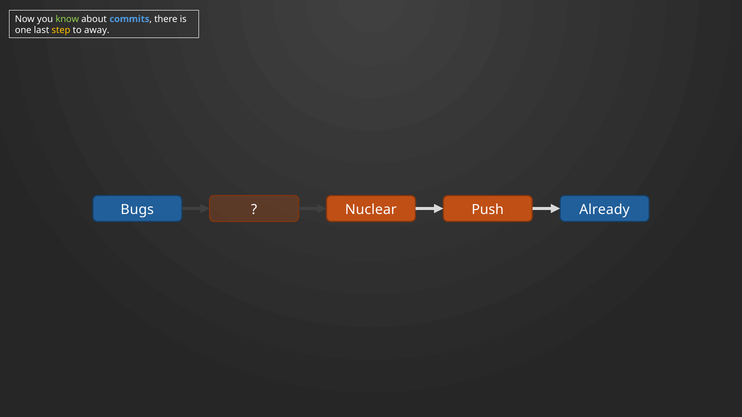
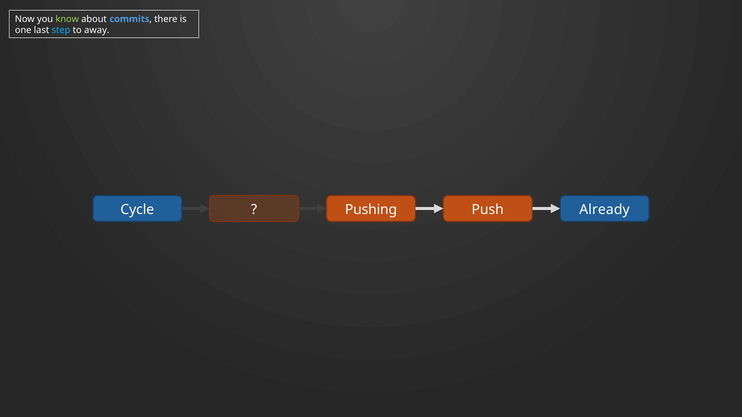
step colour: yellow -> light blue
Bugs: Bugs -> Cycle
Nuclear: Nuclear -> Pushing
